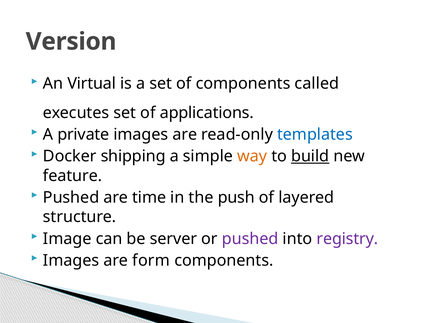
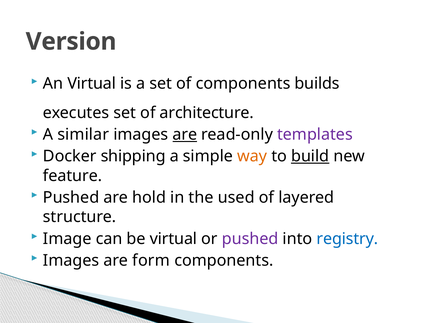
called: called -> builds
applications: applications -> architecture
private: private -> similar
are at (185, 134) underline: none -> present
templates colour: blue -> purple
time: time -> hold
push: push -> used
be server: server -> virtual
registry colour: purple -> blue
